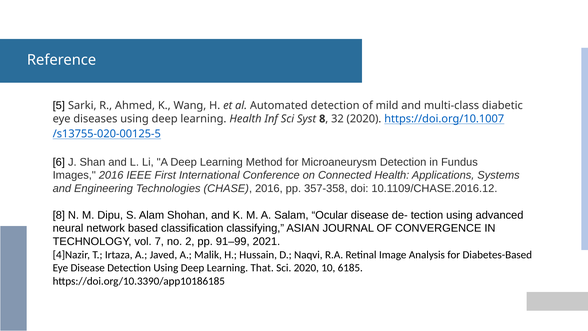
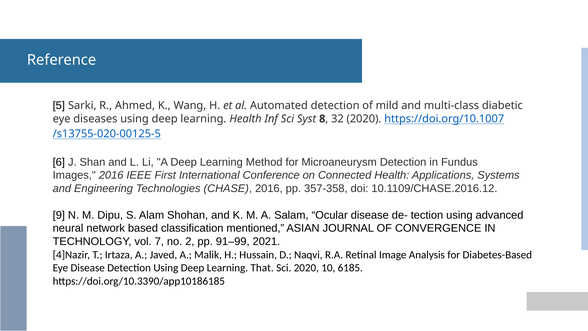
8 at (59, 215): 8 -> 9
classifying: classifying -> mentioned
